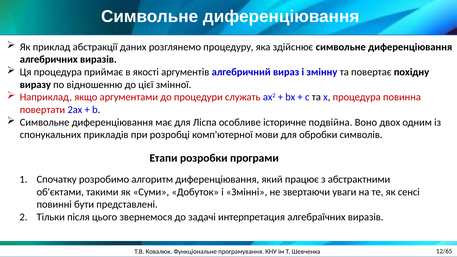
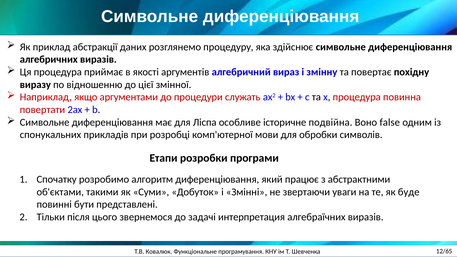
двох: двох -> false
сенсі: сенсі -> буде
